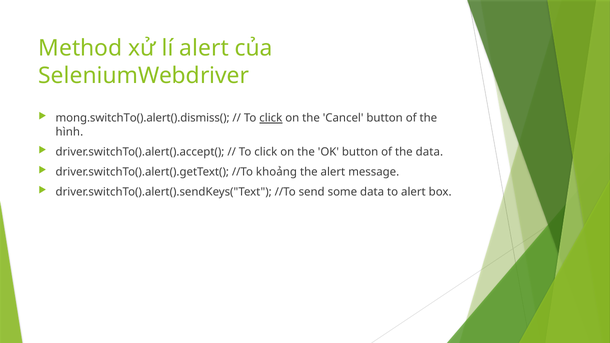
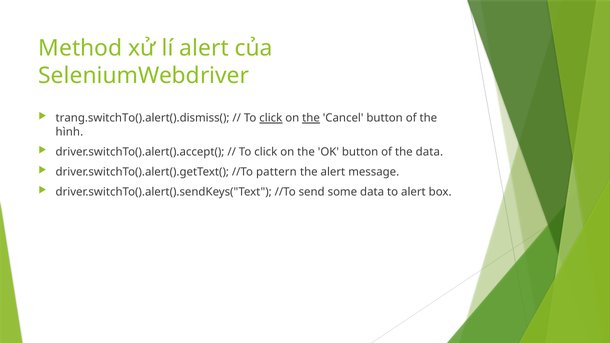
mong.switchTo().alert().dismiss(: mong.switchTo().alert().dismiss( -> trang.switchTo().alert().dismiss(
the at (311, 118) underline: none -> present
khoảng: khoảng -> pattern
